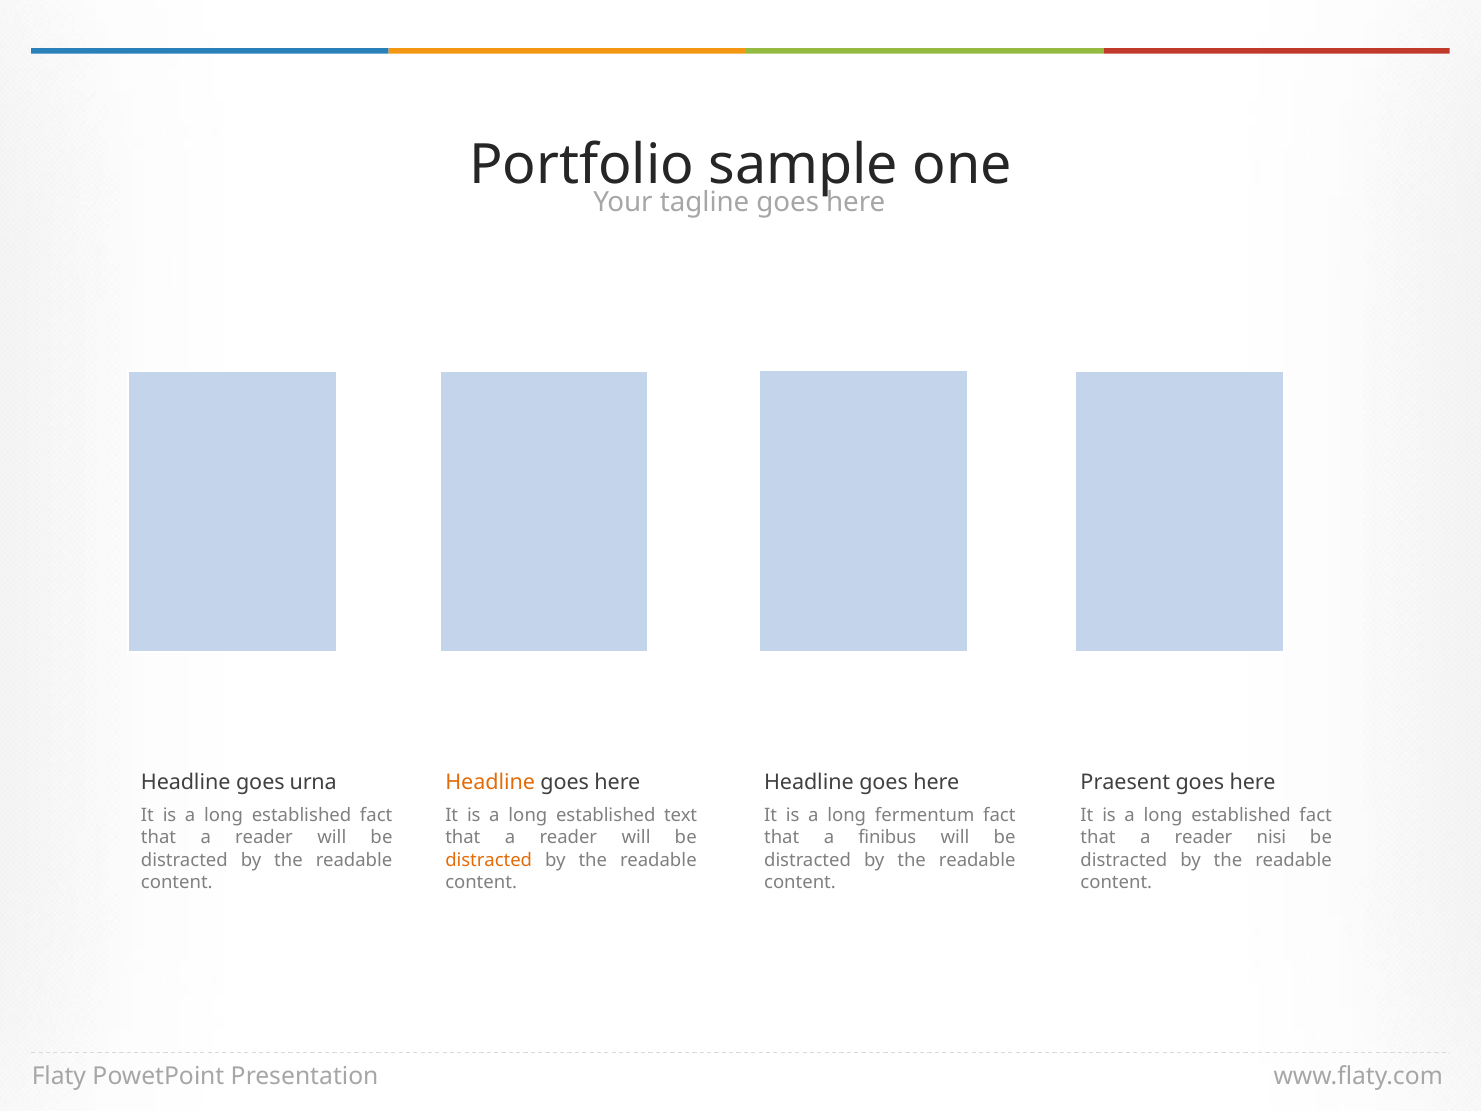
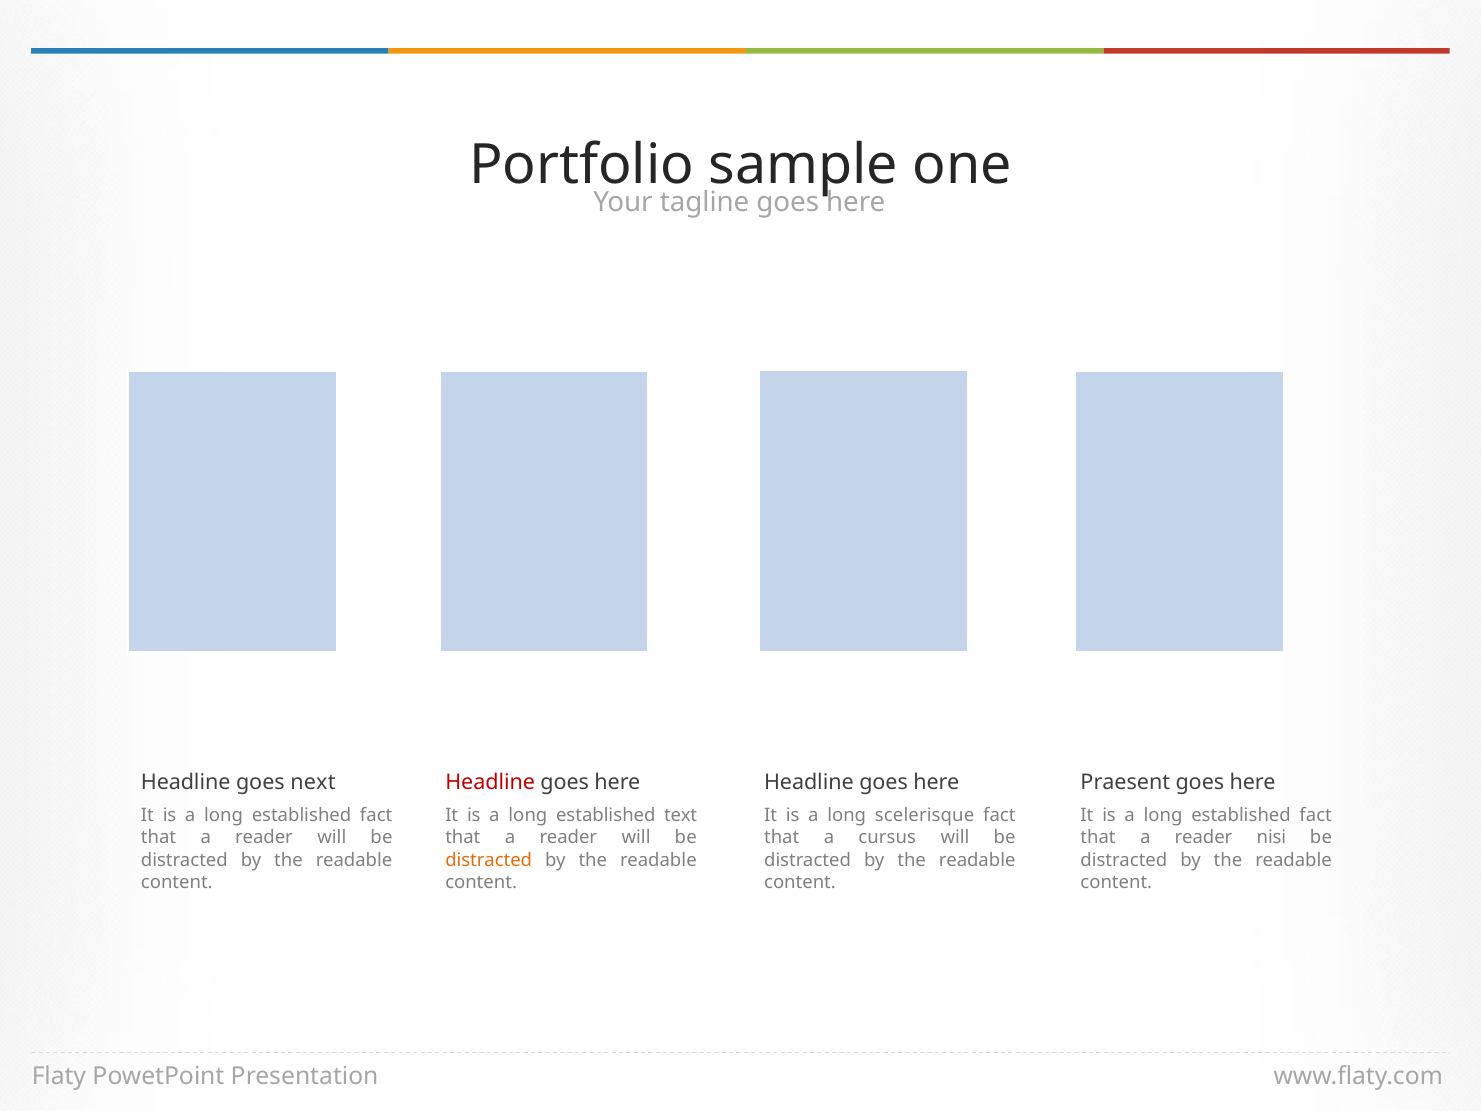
urna: urna -> next
Headline at (490, 782) colour: orange -> red
fermentum: fermentum -> scelerisque
finibus: finibus -> cursus
